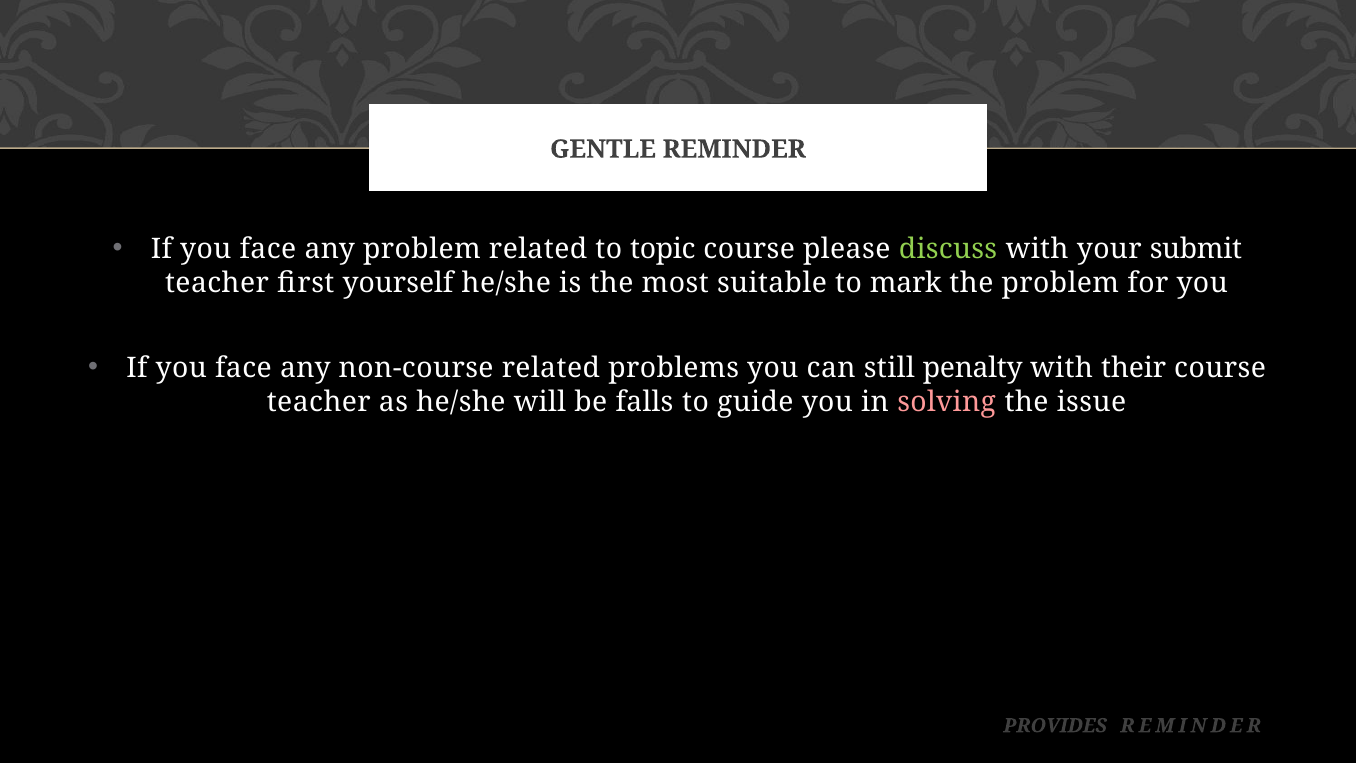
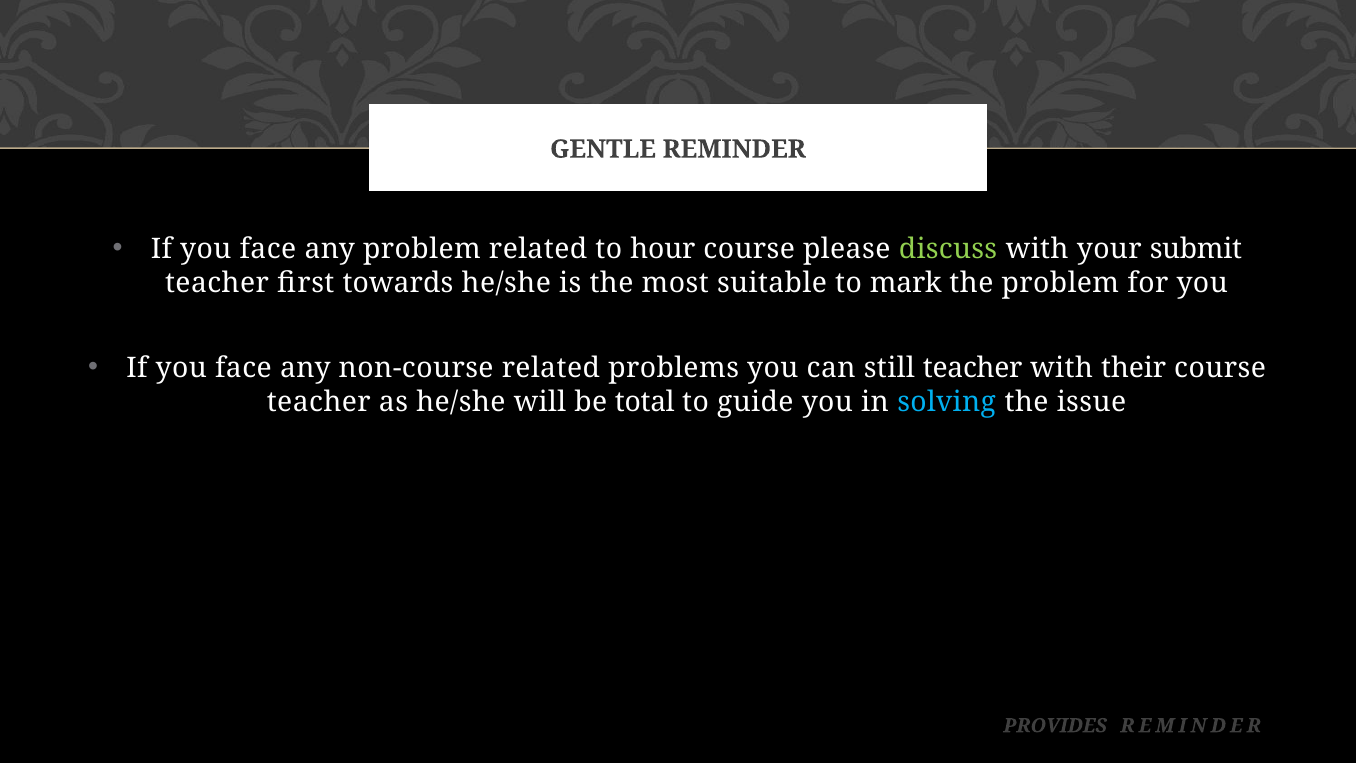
topic: topic -> hour
yourself: yourself -> towards
still penalty: penalty -> teacher
falls: falls -> total
solving colour: pink -> light blue
